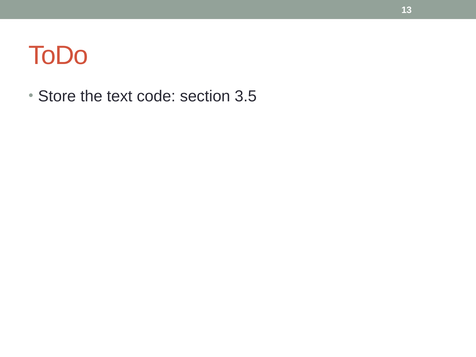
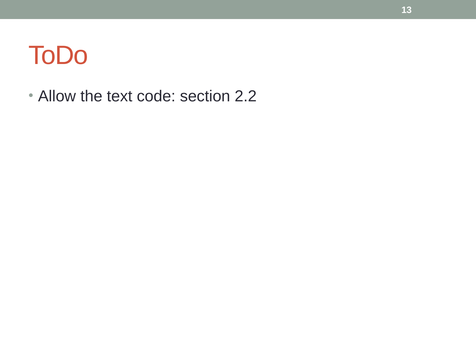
Store: Store -> Allow
3.5: 3.5 -> 2.2
